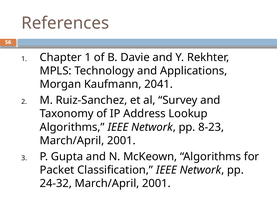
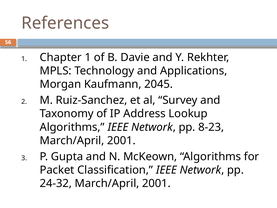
2041: 2041 -> 2045
